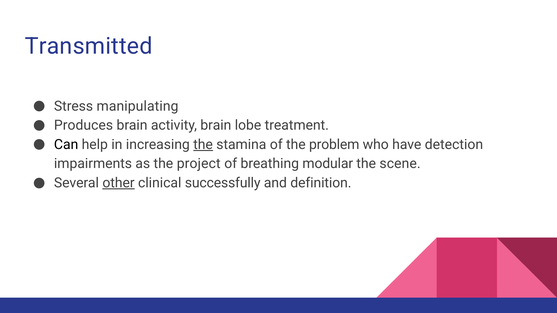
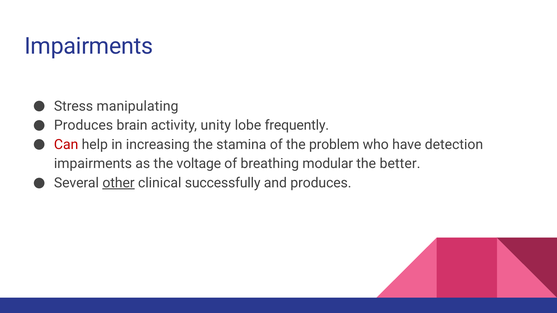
Transmitted at (89, 46): Transmitted -> Impairments
activity brain: brain -> unity
treatment: treatment -> frequently
Can colour: black -> red
the at (203, 145) underline: present -> none
project: project -> voltage
scene: scene -> better
and definition: definition -> produces
